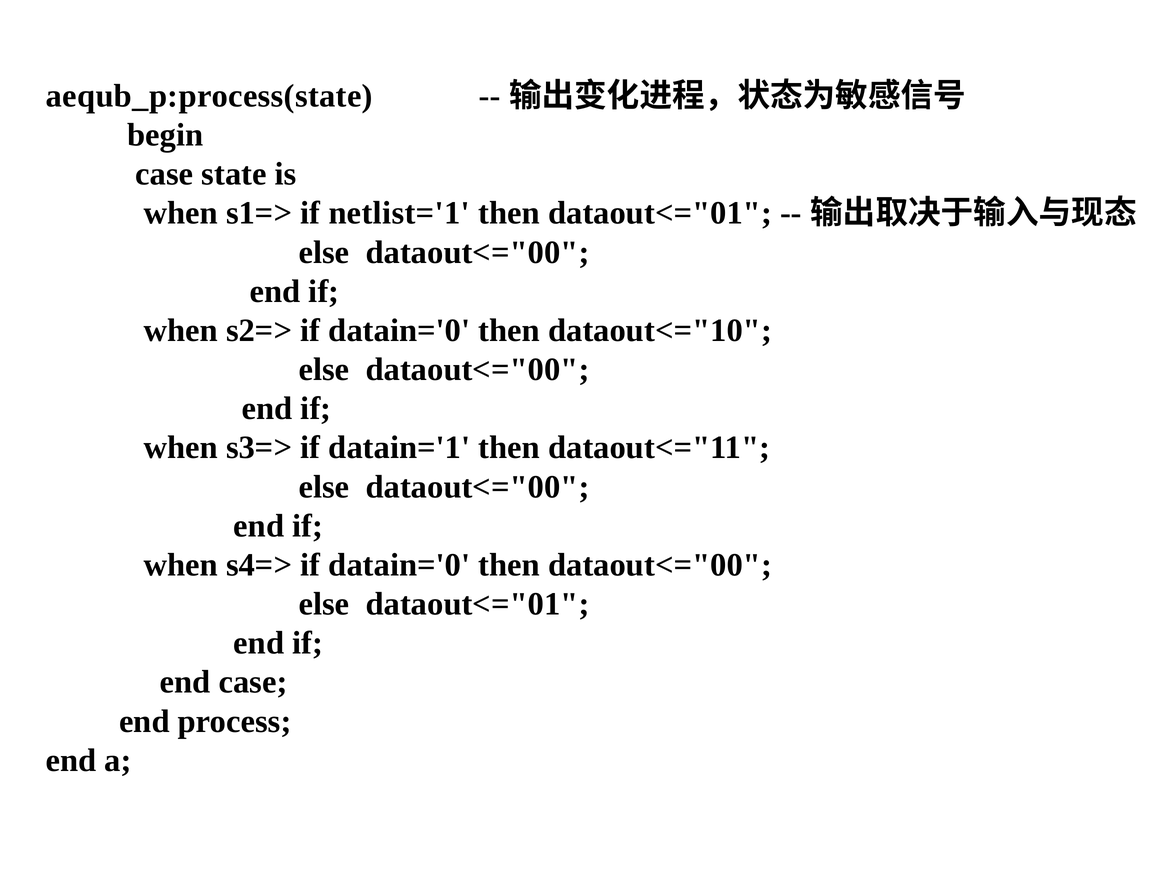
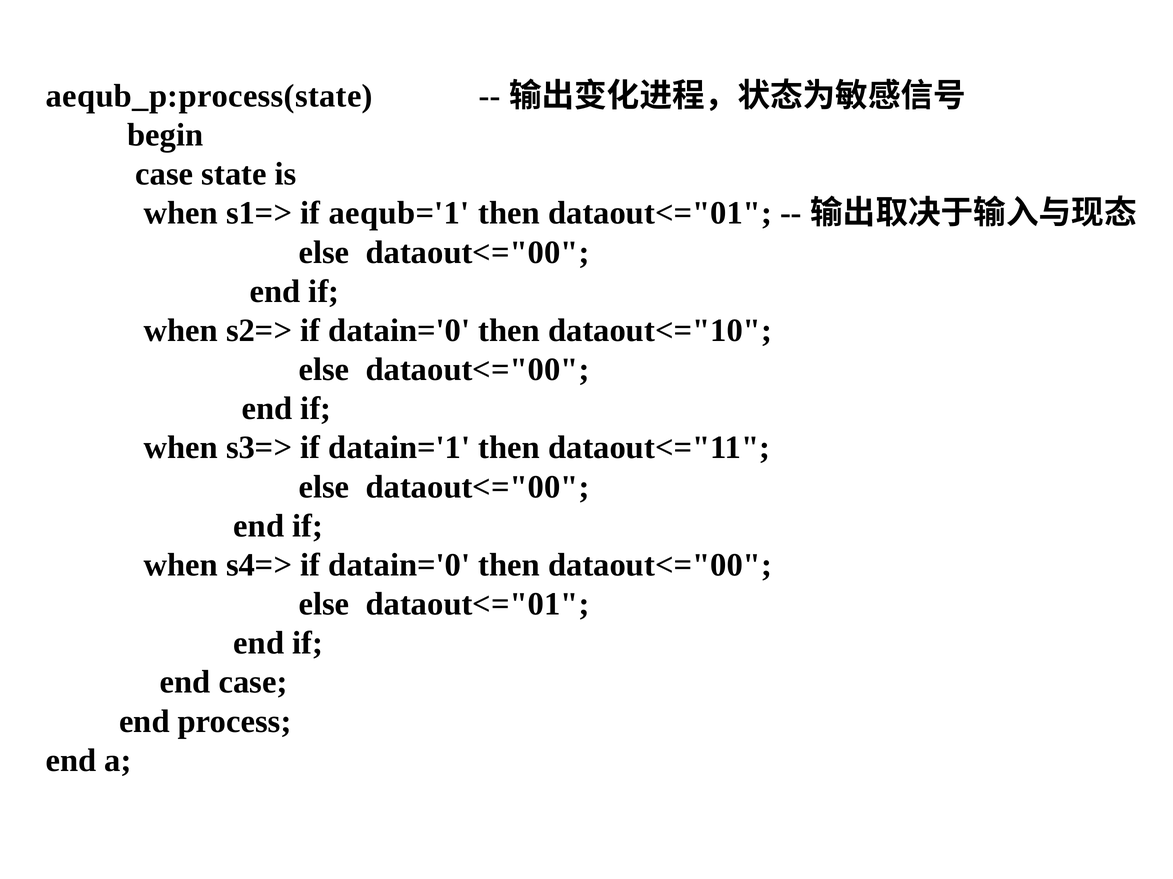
netlist='1: netlist='1 -> aequb='1
